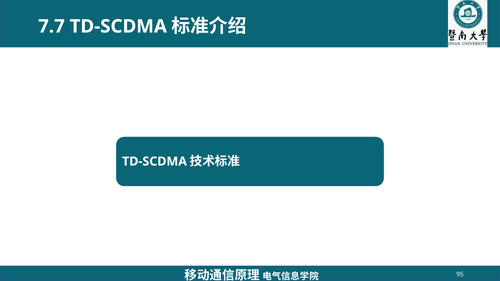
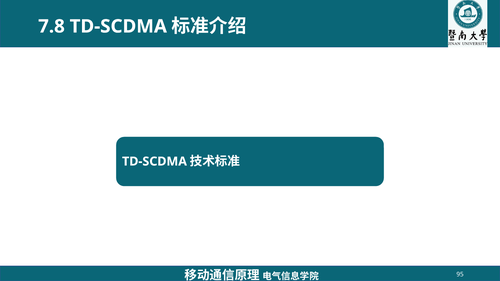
7.7: 7.7 -> 7.8
